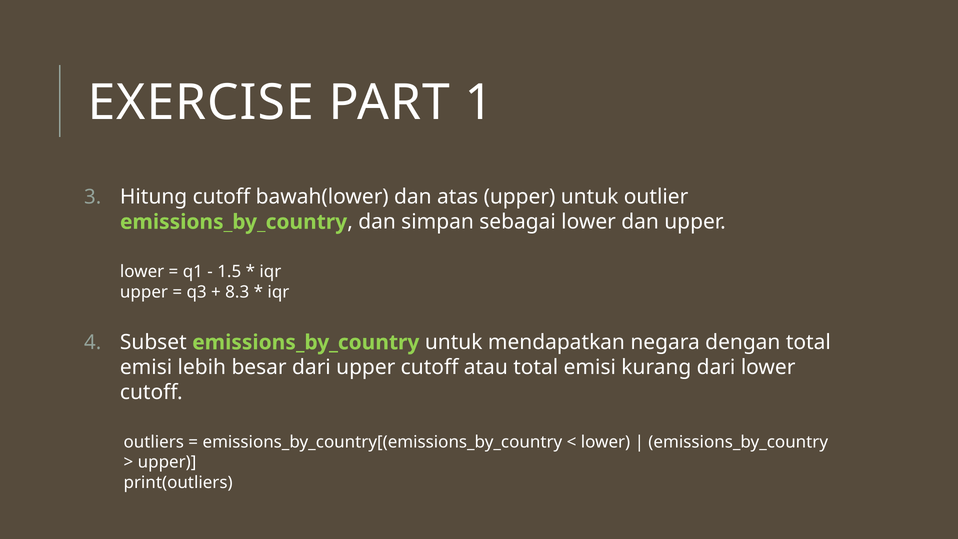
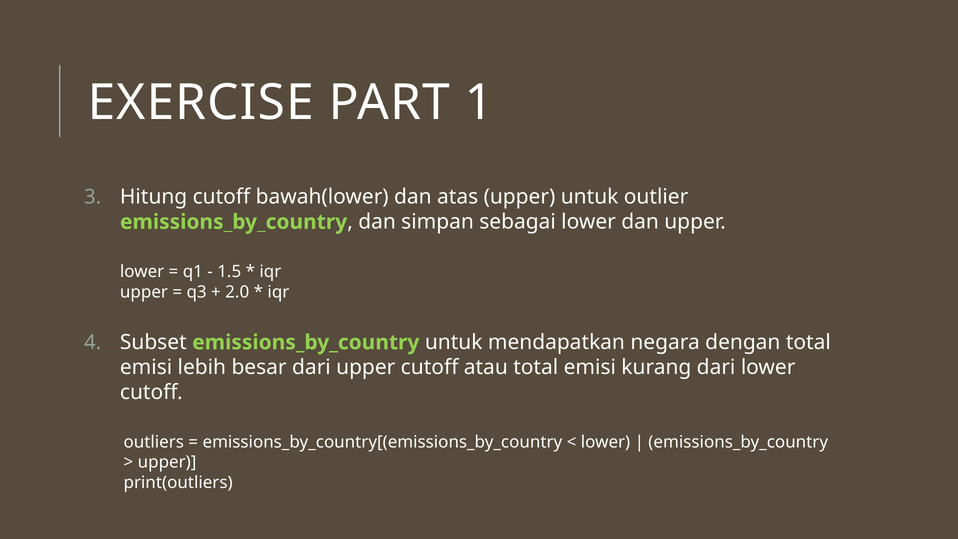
8.3: 8.3 -> 2.0
